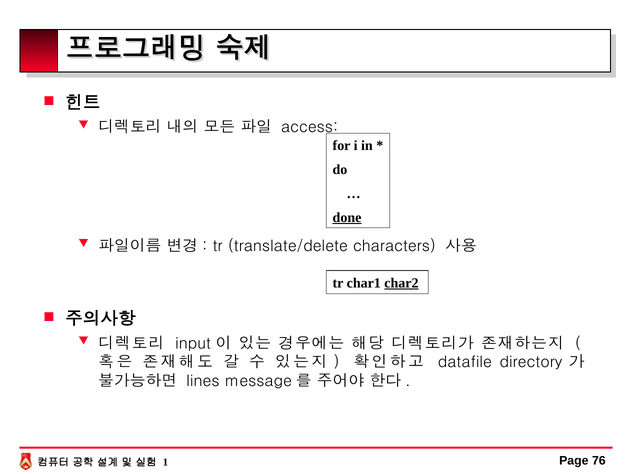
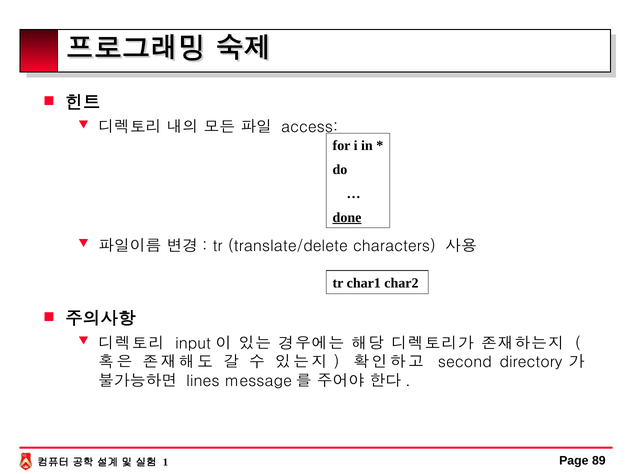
char2 underline: present -> none
datafile: datafile -> second
76: 76 -> 89
